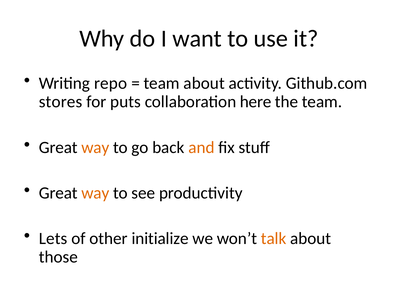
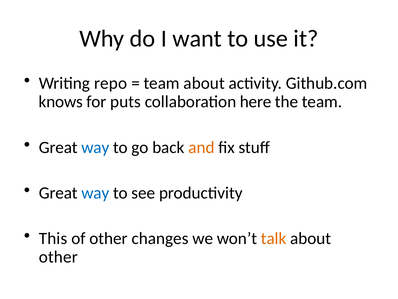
stores: stores -> knows
way at (95, 147) colour: orange -> blue
way at (95, 193) colour: orange -> blue
Lets: Lets -> This
initialize: initialize -> changes
those at (58, 257): those -> other
